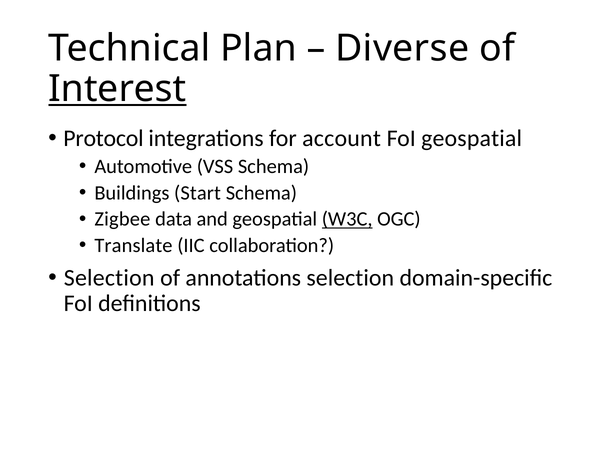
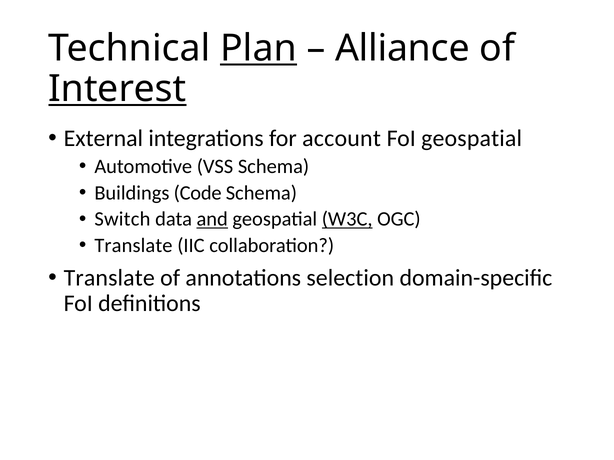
Plan underline: none -> present
Diverse: Diverse -> Alliance
Protocol: Protocol -> External
Start: Start -> Code
Zigbee: Zigbee -> Switch
and underline: none -> present
Selection at (109, 278): Selection -> Translate
